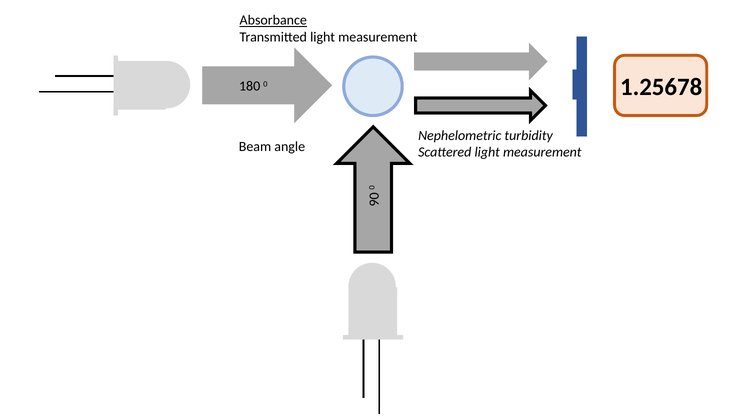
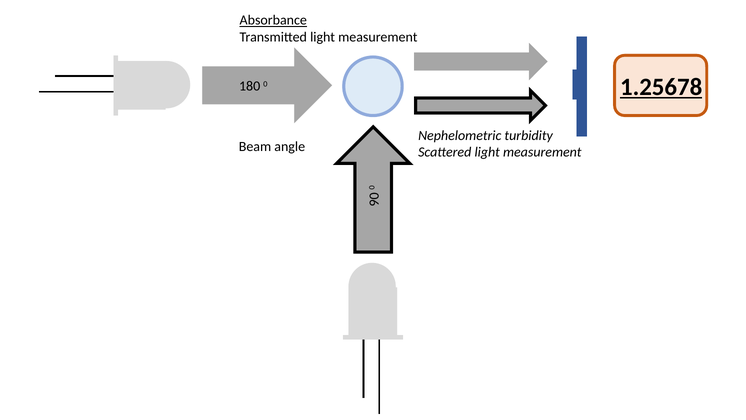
1.25678 underline: none -> present
